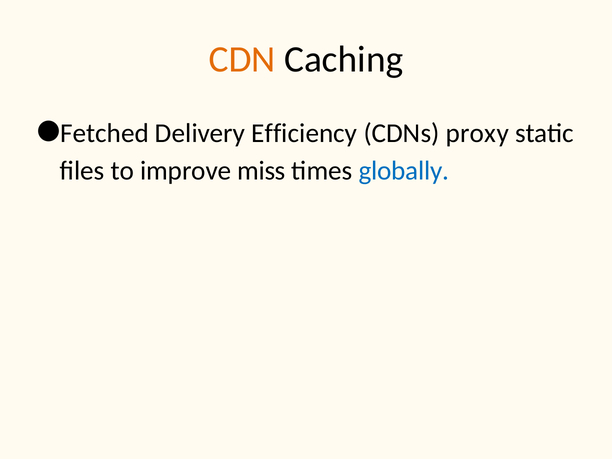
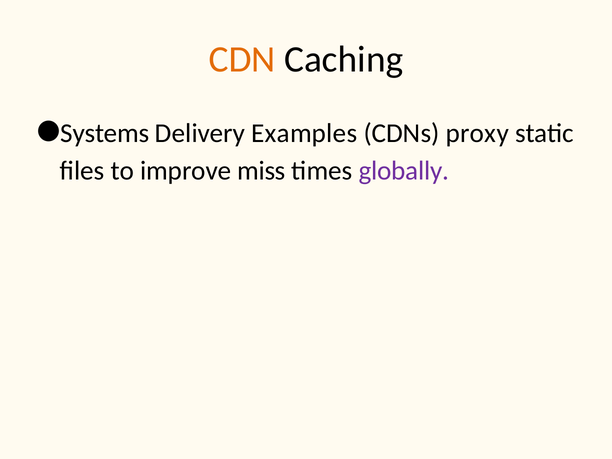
Fetched: Fetched -> Systems
Efficiency: Efficiency -> Examples
globally colour: blue -> purple
